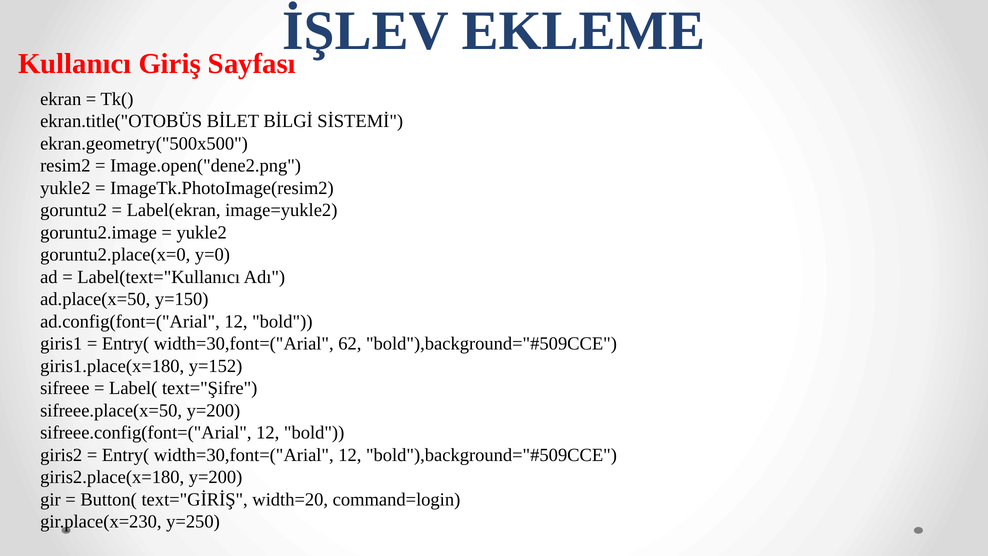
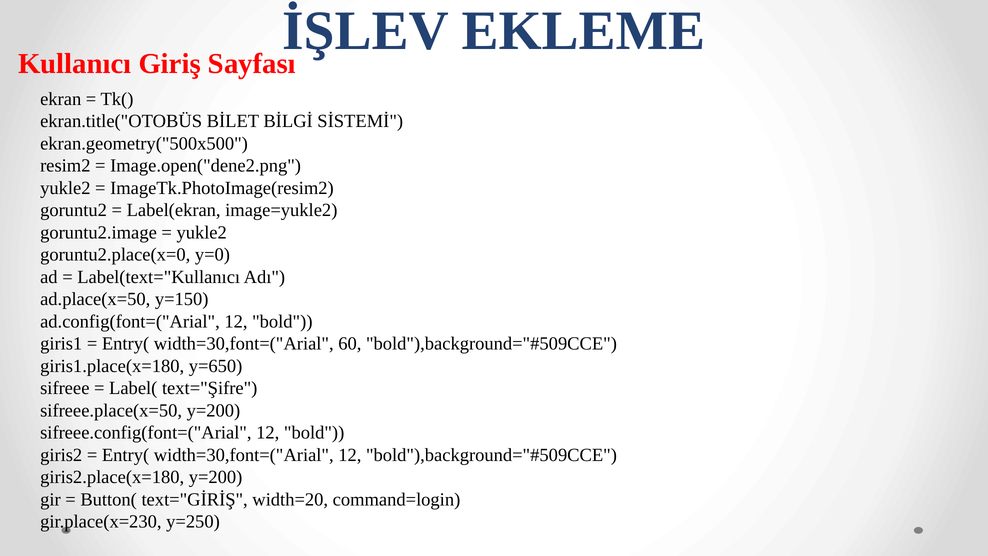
62: 62 -> 60
y=152: y=152 -> y=650
